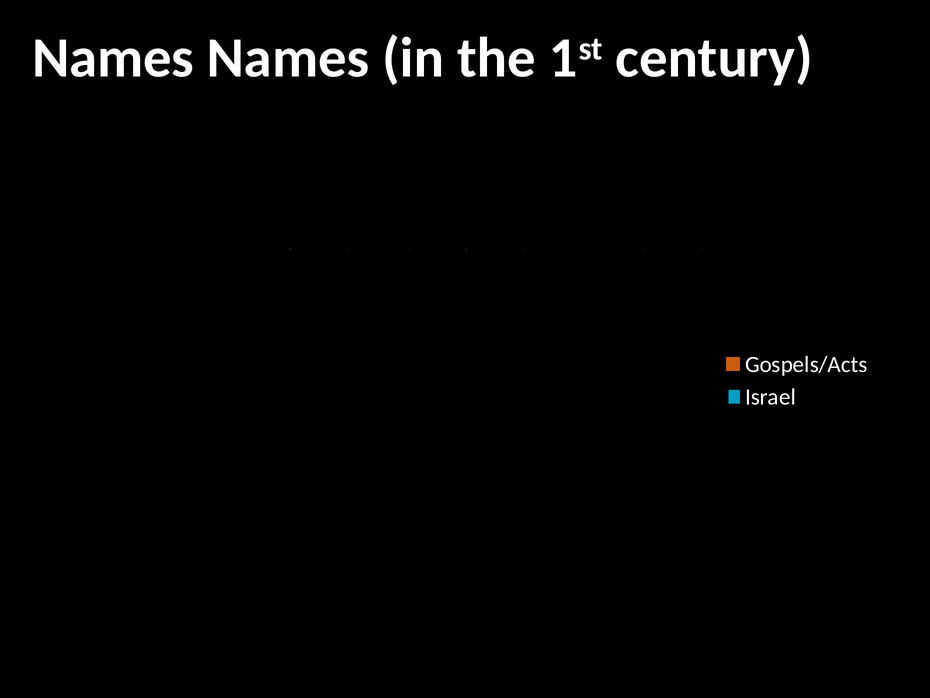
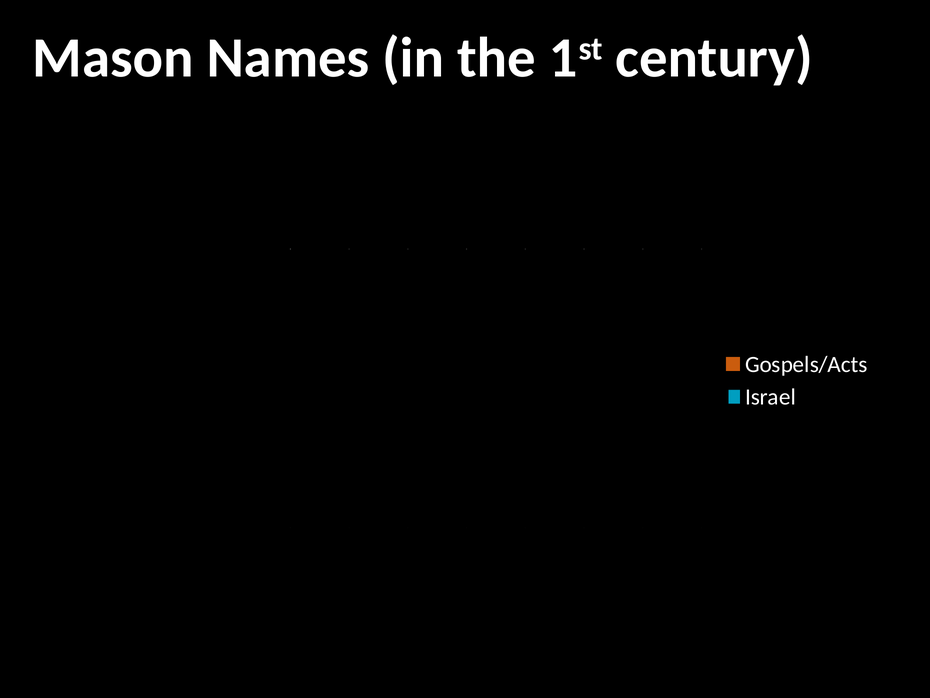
Names at (113, 58): Names -> Mason
